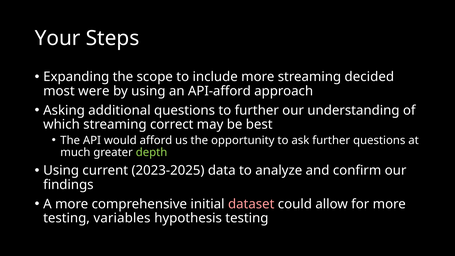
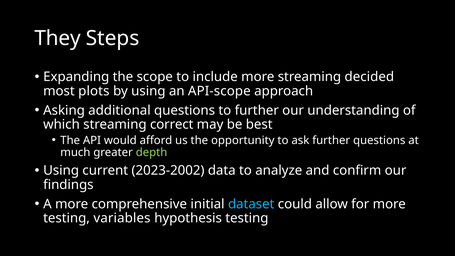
Your: Your -> They
were: were -> plots
API-afford: API-afford -> API-scope
2023-2025: 2023-2025 -> 2023-2002
dataset colour: pink -> light blue
